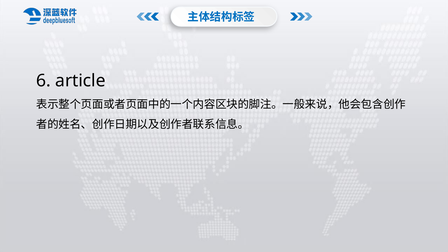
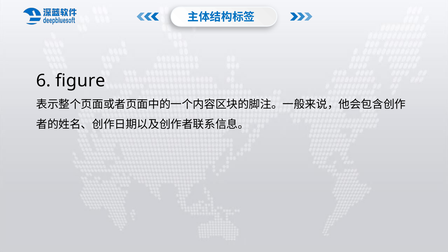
article: article -> figure
